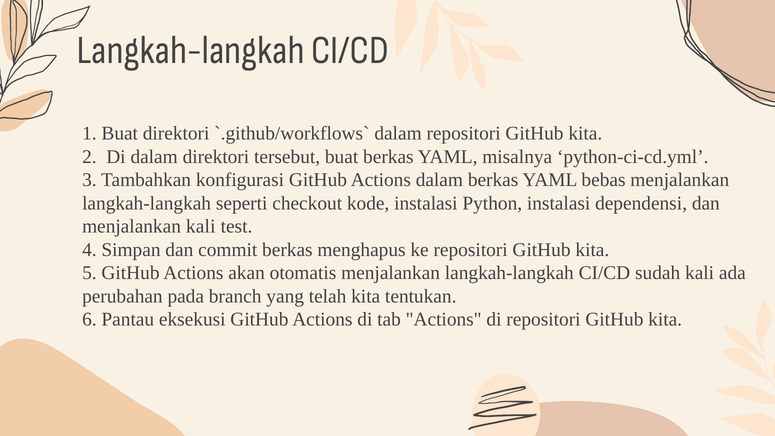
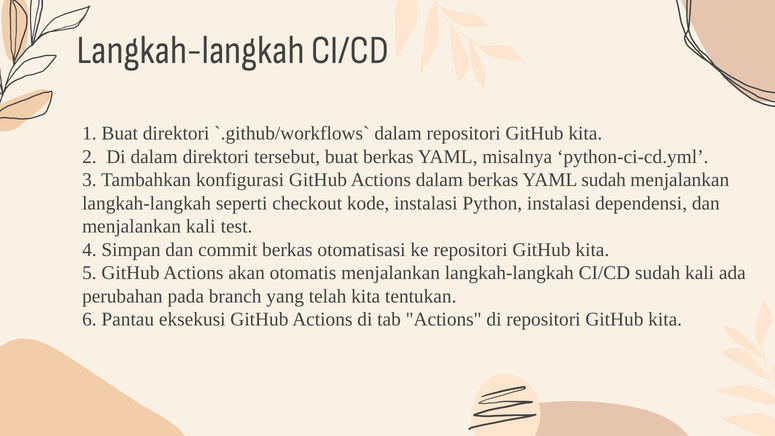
YAML bebas: bebas -> sudah
menghapus: menghapus -> otomatisasi
